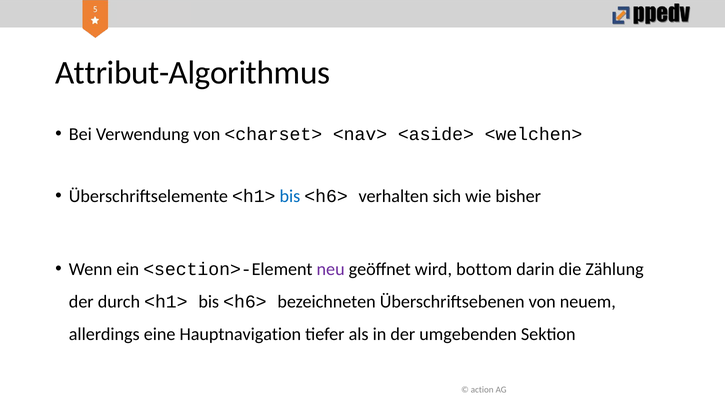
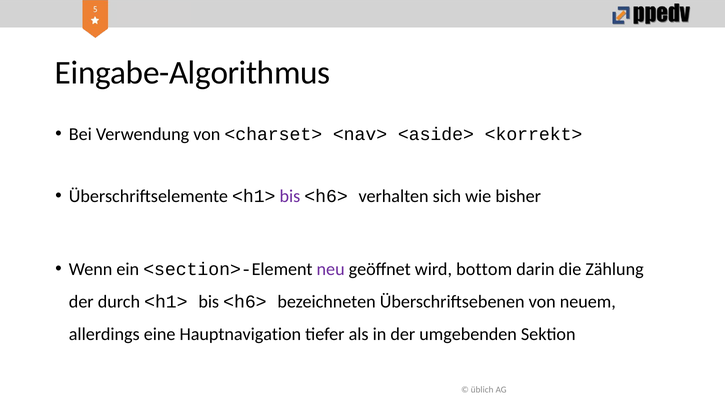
Attribut-Algorithmus: Attribut-Algorithmus -> Eingabe-Algorithmus
<welchen>: <welchen> -> <korrekt>
bis at (290, 196) colour: blue -> purple
action: action -> üblich
